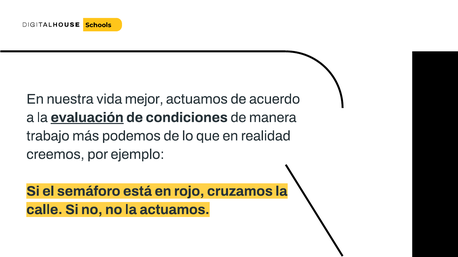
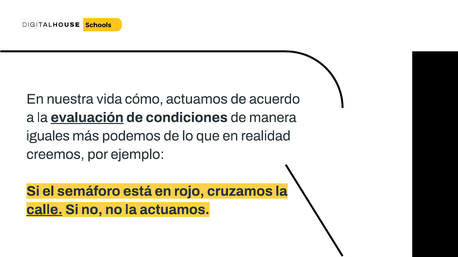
mejor: mejor -> cómo
trabajo: trabajo -> iguales
calle underline: none -> present
